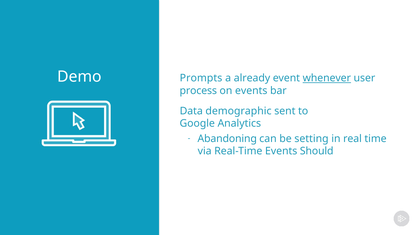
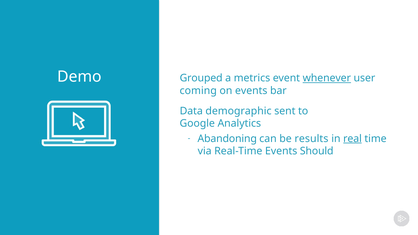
Prompts: Prompts -> Grouped
already: already -> metrics
process: process -> coming
setting: setting -> results
real underline: none -> present
